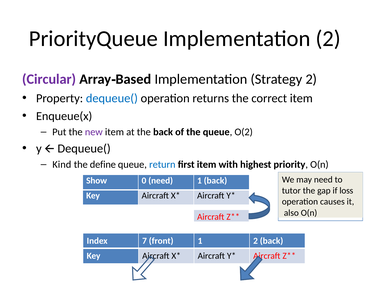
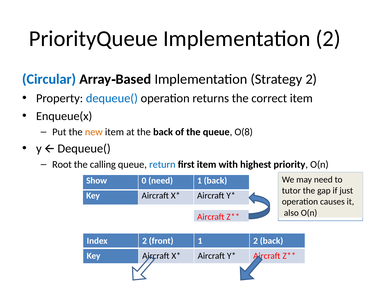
Circular colour: purple -> blue
new colour: purple -> orange
O(2: O(2 -> O(8
Kind: Kind -> Root
define: define -> calling
loss: loss -> just
Index 7: 7 -> 2
